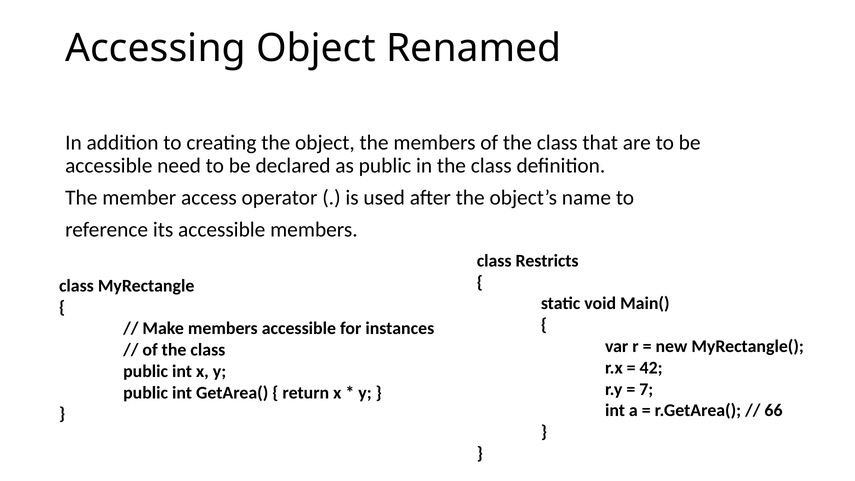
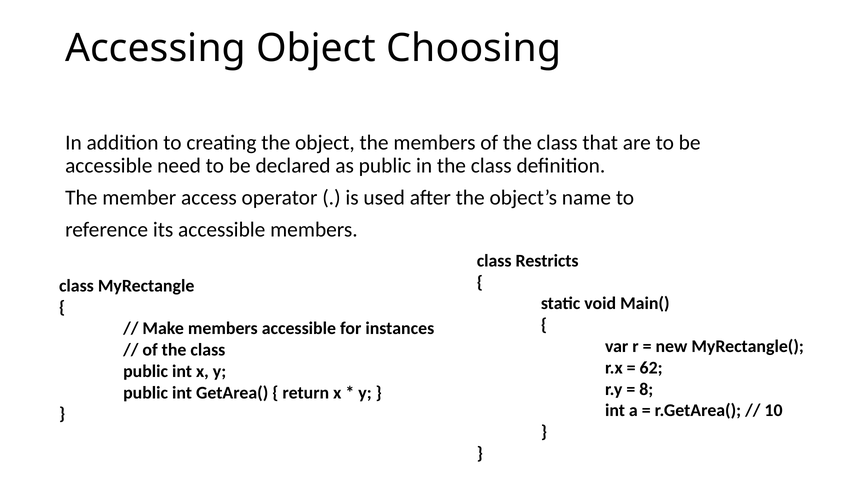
Renamed: Renamed -> Choosing
42: 42 -> 62
7: 7 -> 8
66: 66 -> 10
